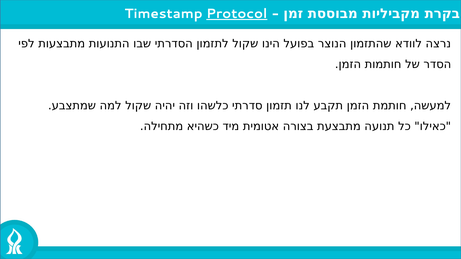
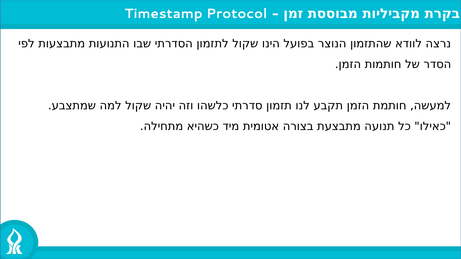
Protocol underline: present -> none
